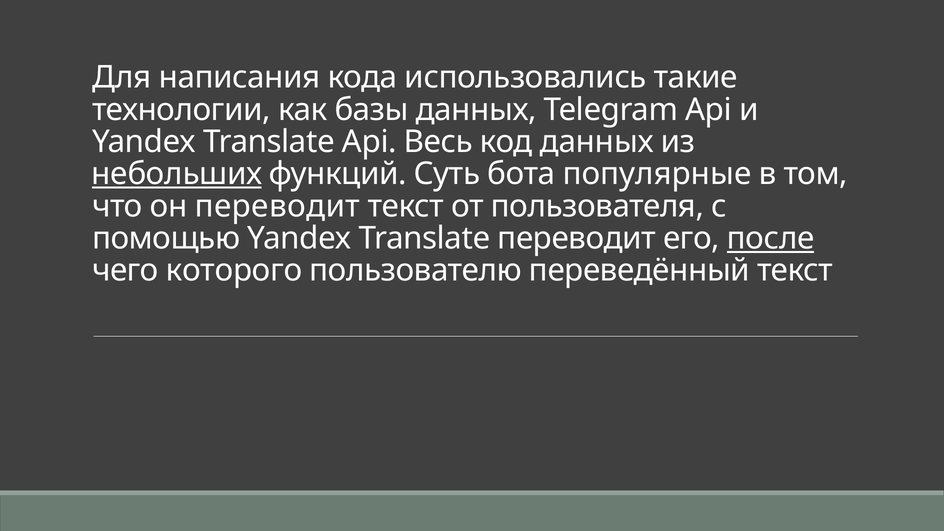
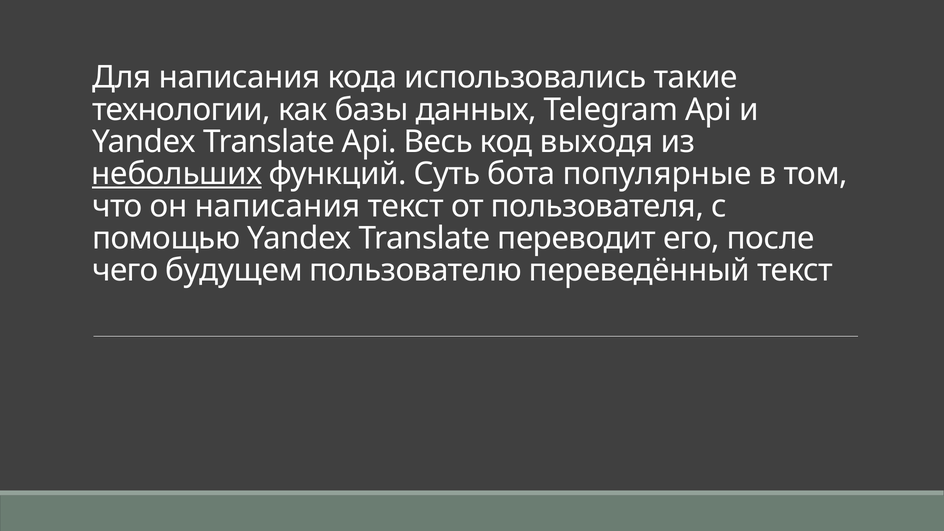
код данных: данных -> выходя
он переводит: переводит -> написания
после underline: present -> none
которого: которого -> будущем
